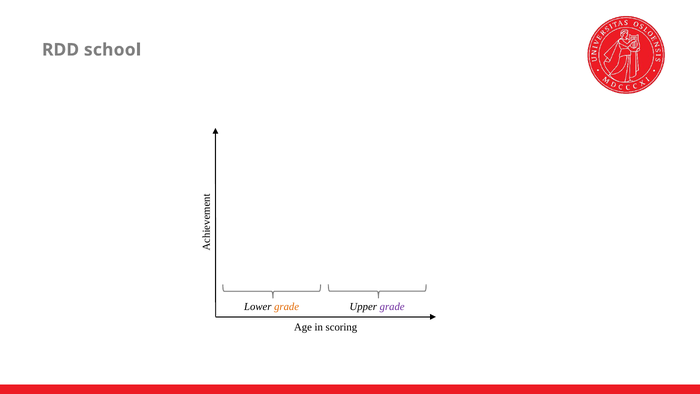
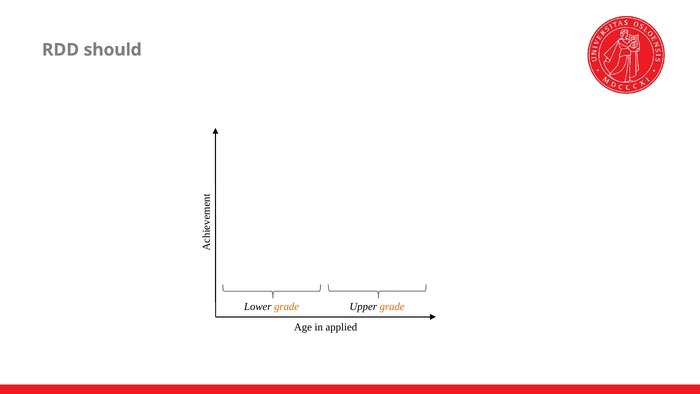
school: school -> should
grade at (392, 307) colour: purple -> orange
scoring: scoring -> applied
